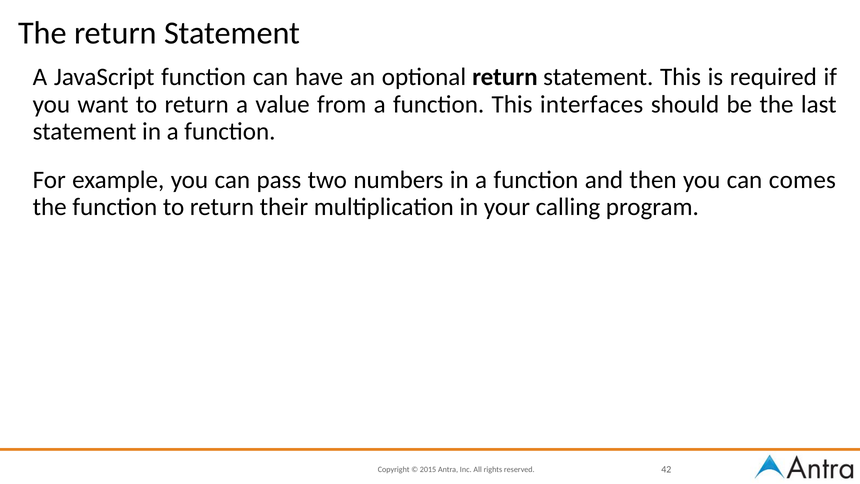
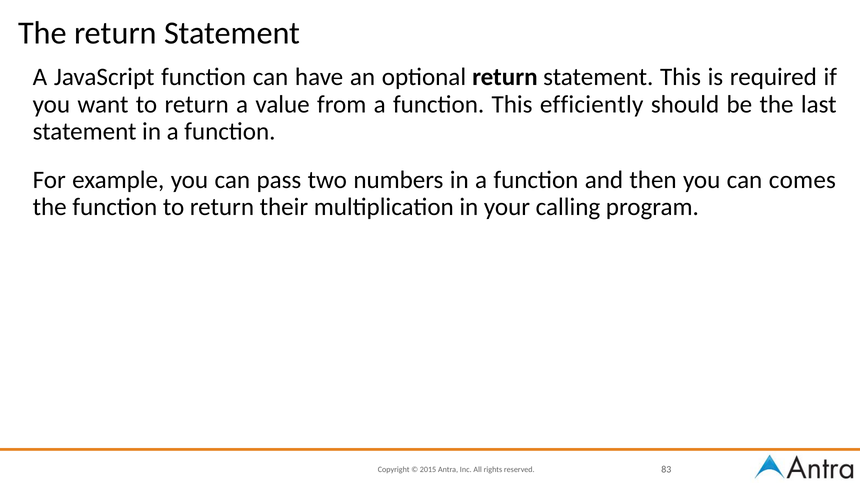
interfaces: interfaces -> efficiently
42: 42 -> 83
